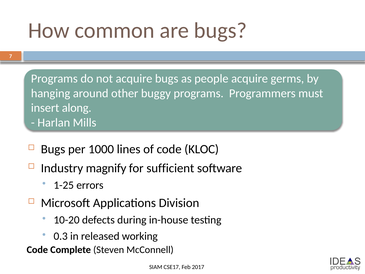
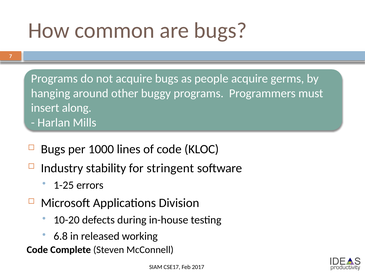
magnify: magnify -> stability
sufficient: sufficient -> stringent
0.3: 0.3 -> 6.8
